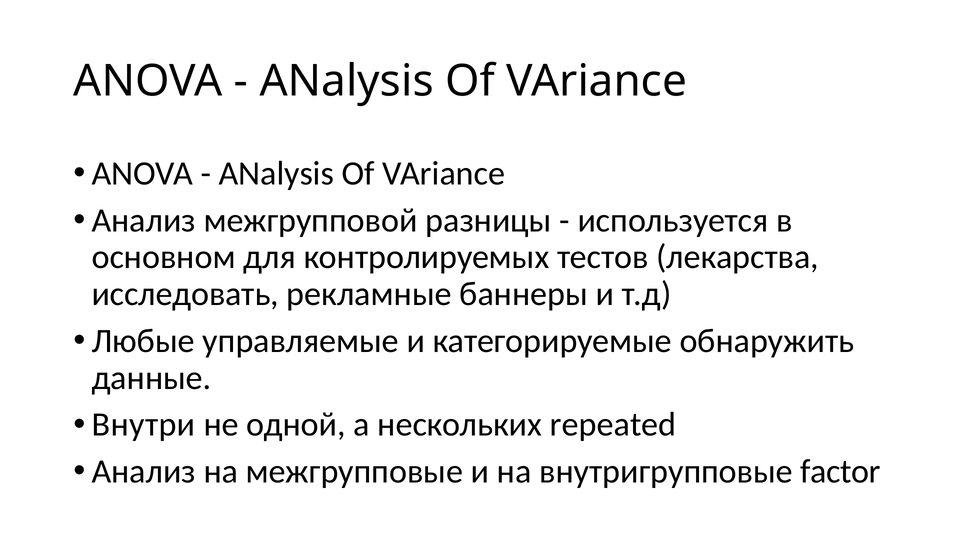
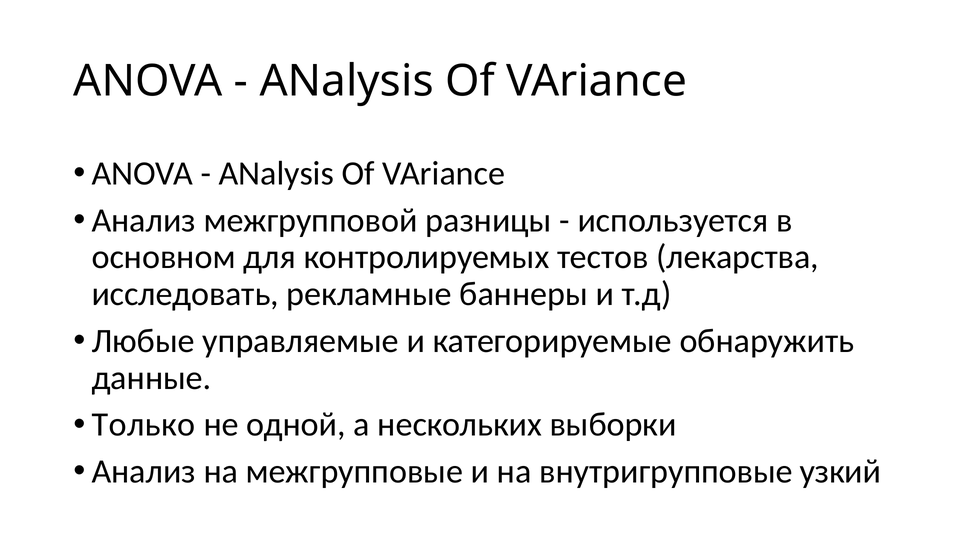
Внутри: Внутри -> Только
repeated: repeated -> выборки
factor: factor -> узкий
